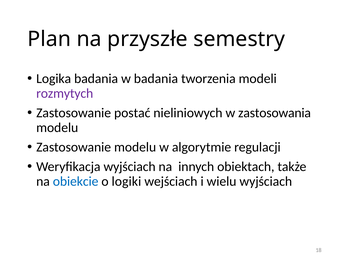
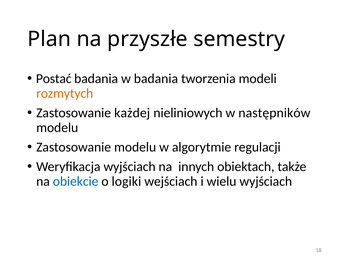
Logika: Logika -> Postać
rozmytych colour: purple -> orange
postać: postać -> każdej
zastosowania: zastosowania -> następników
